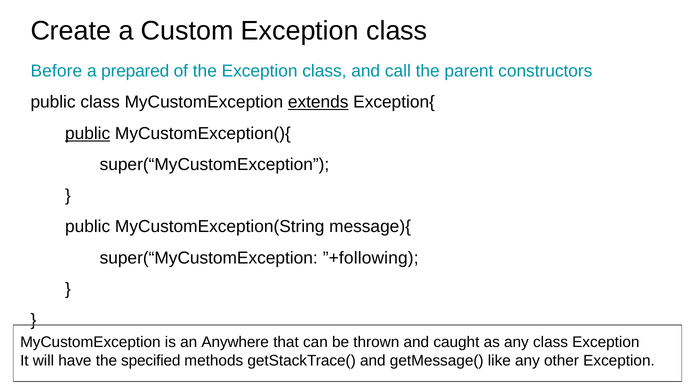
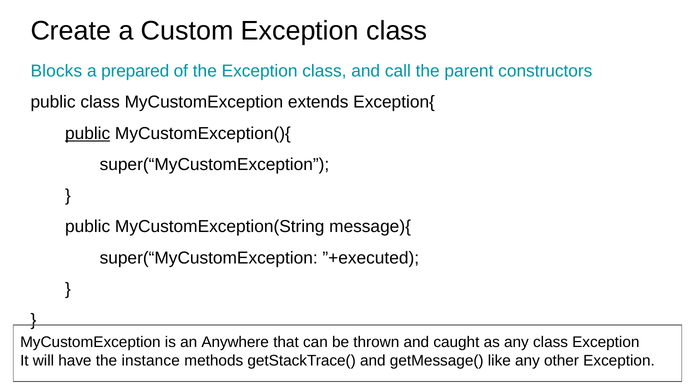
Before: Before -> Blocks
extends underline: present -> none
”+following: ”+following -> ”+executed
specified: specified -> instance
